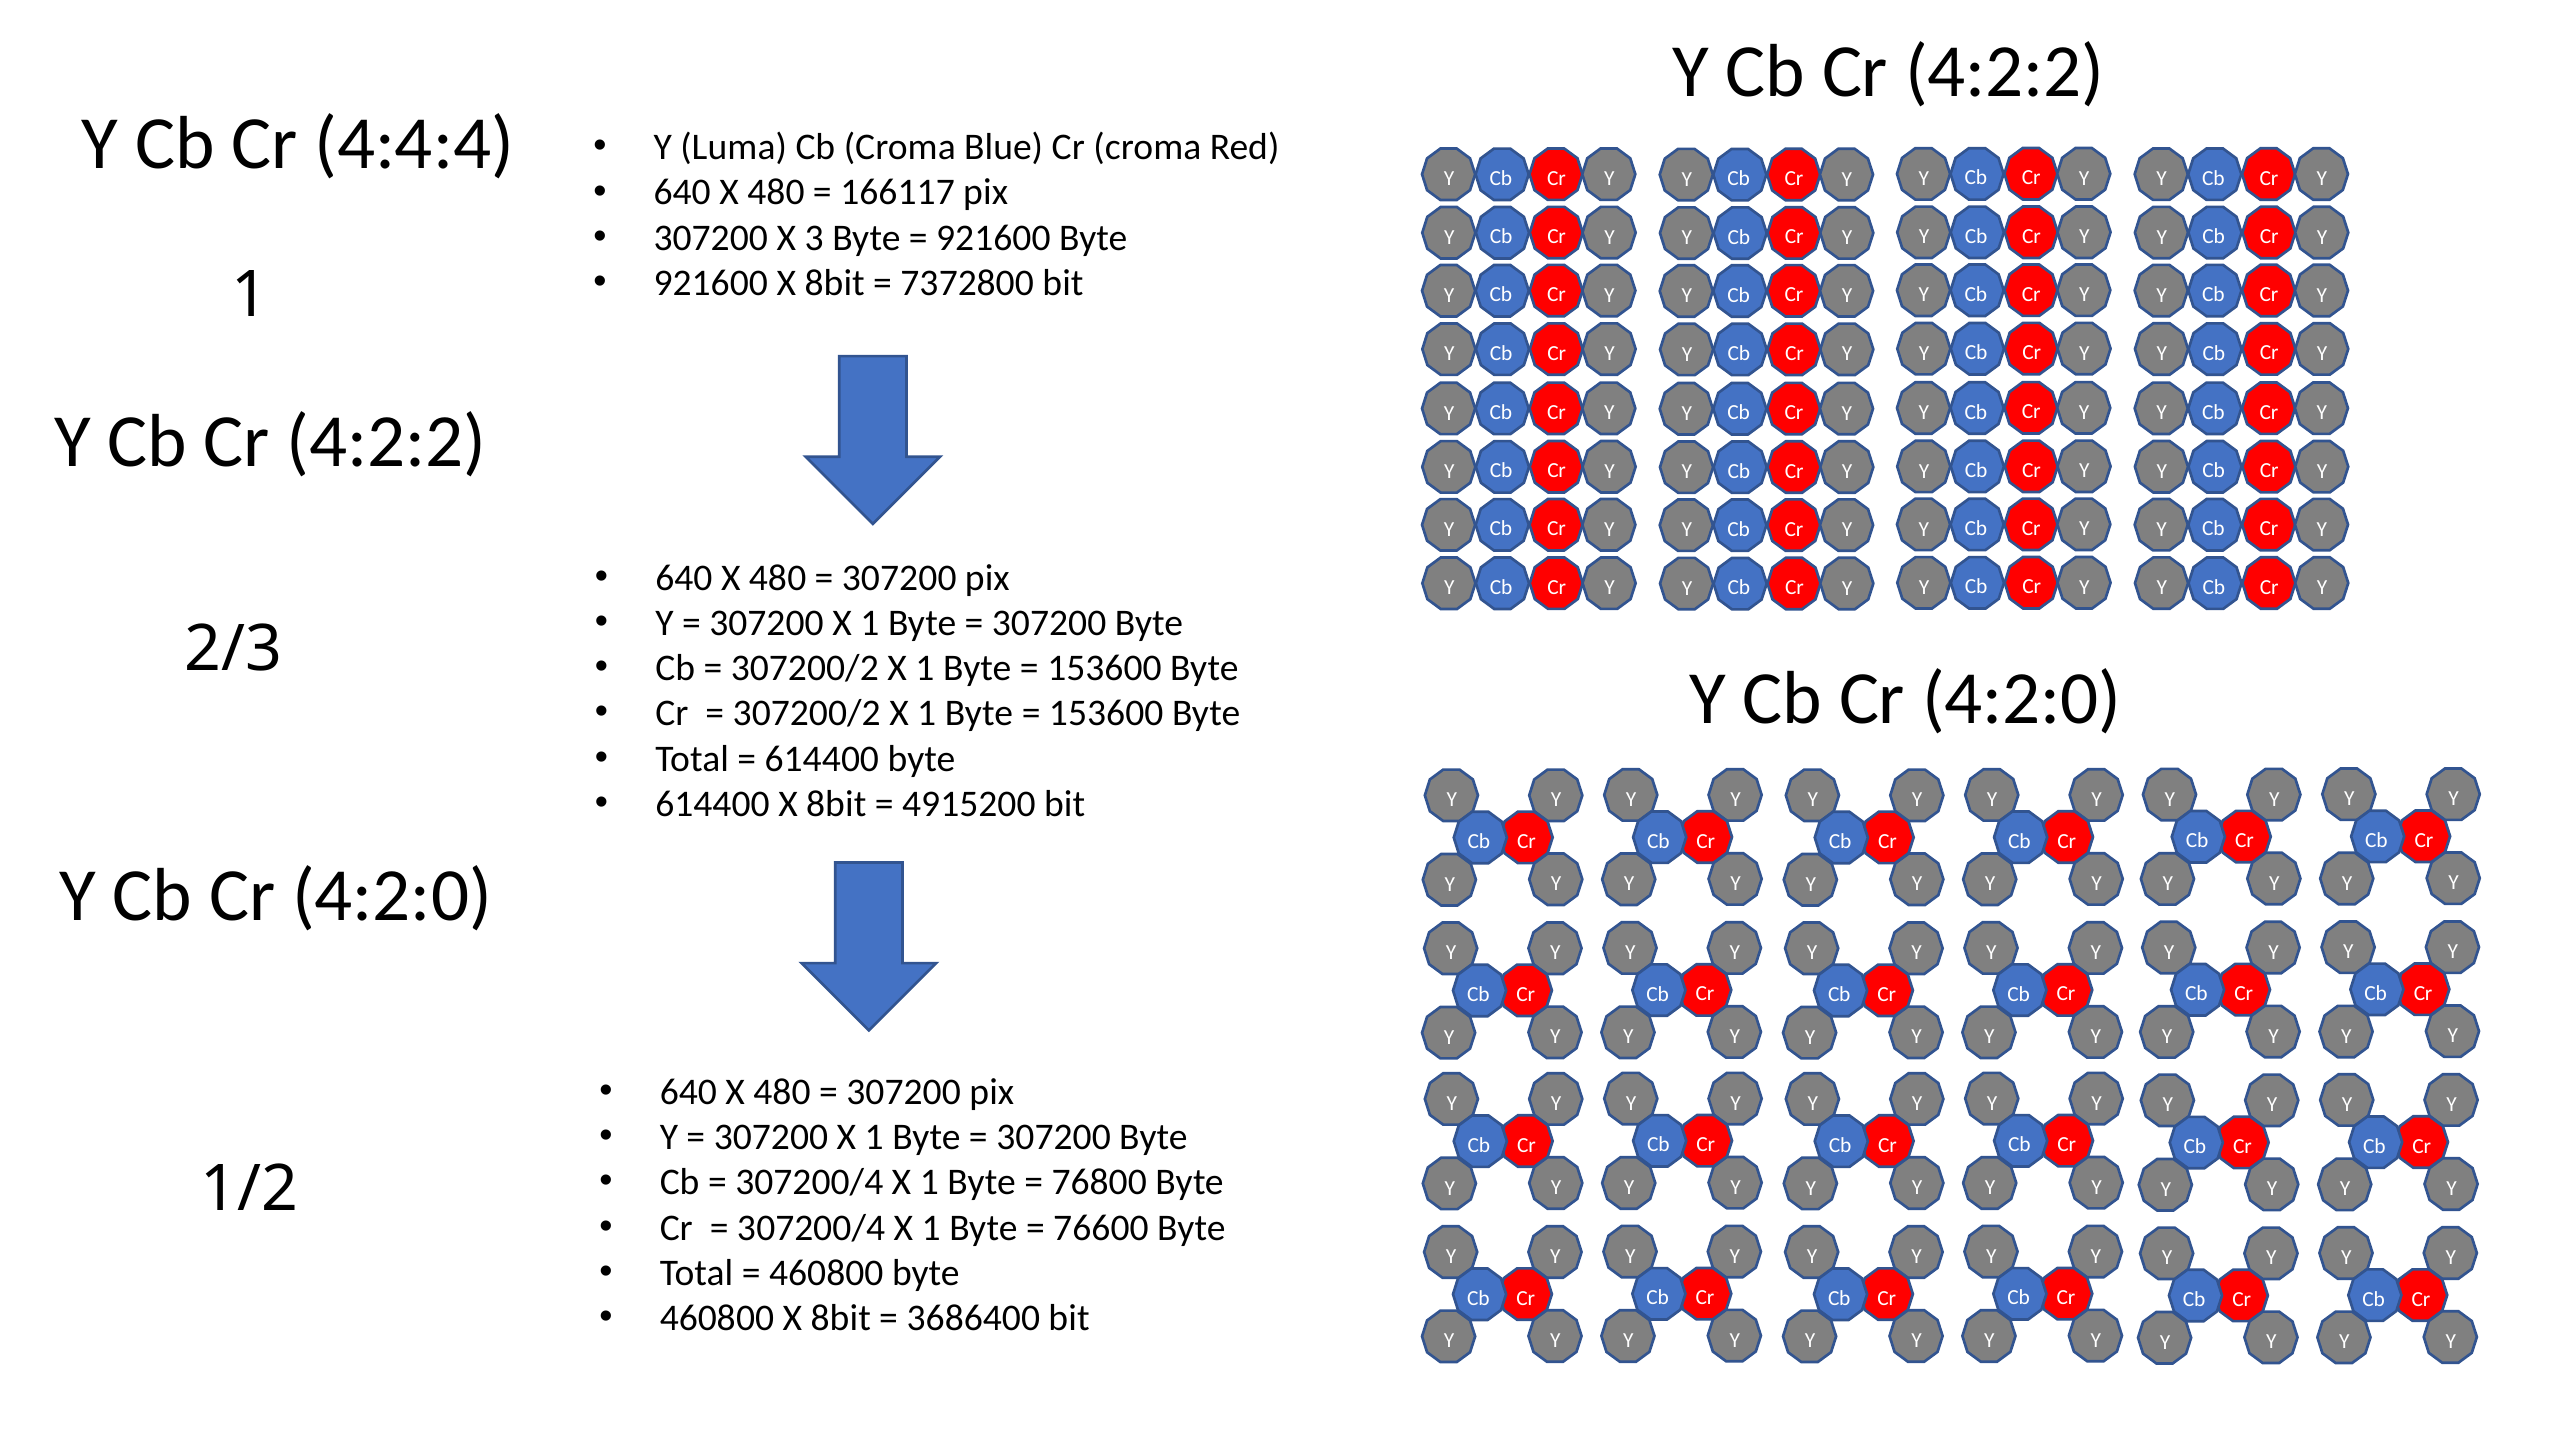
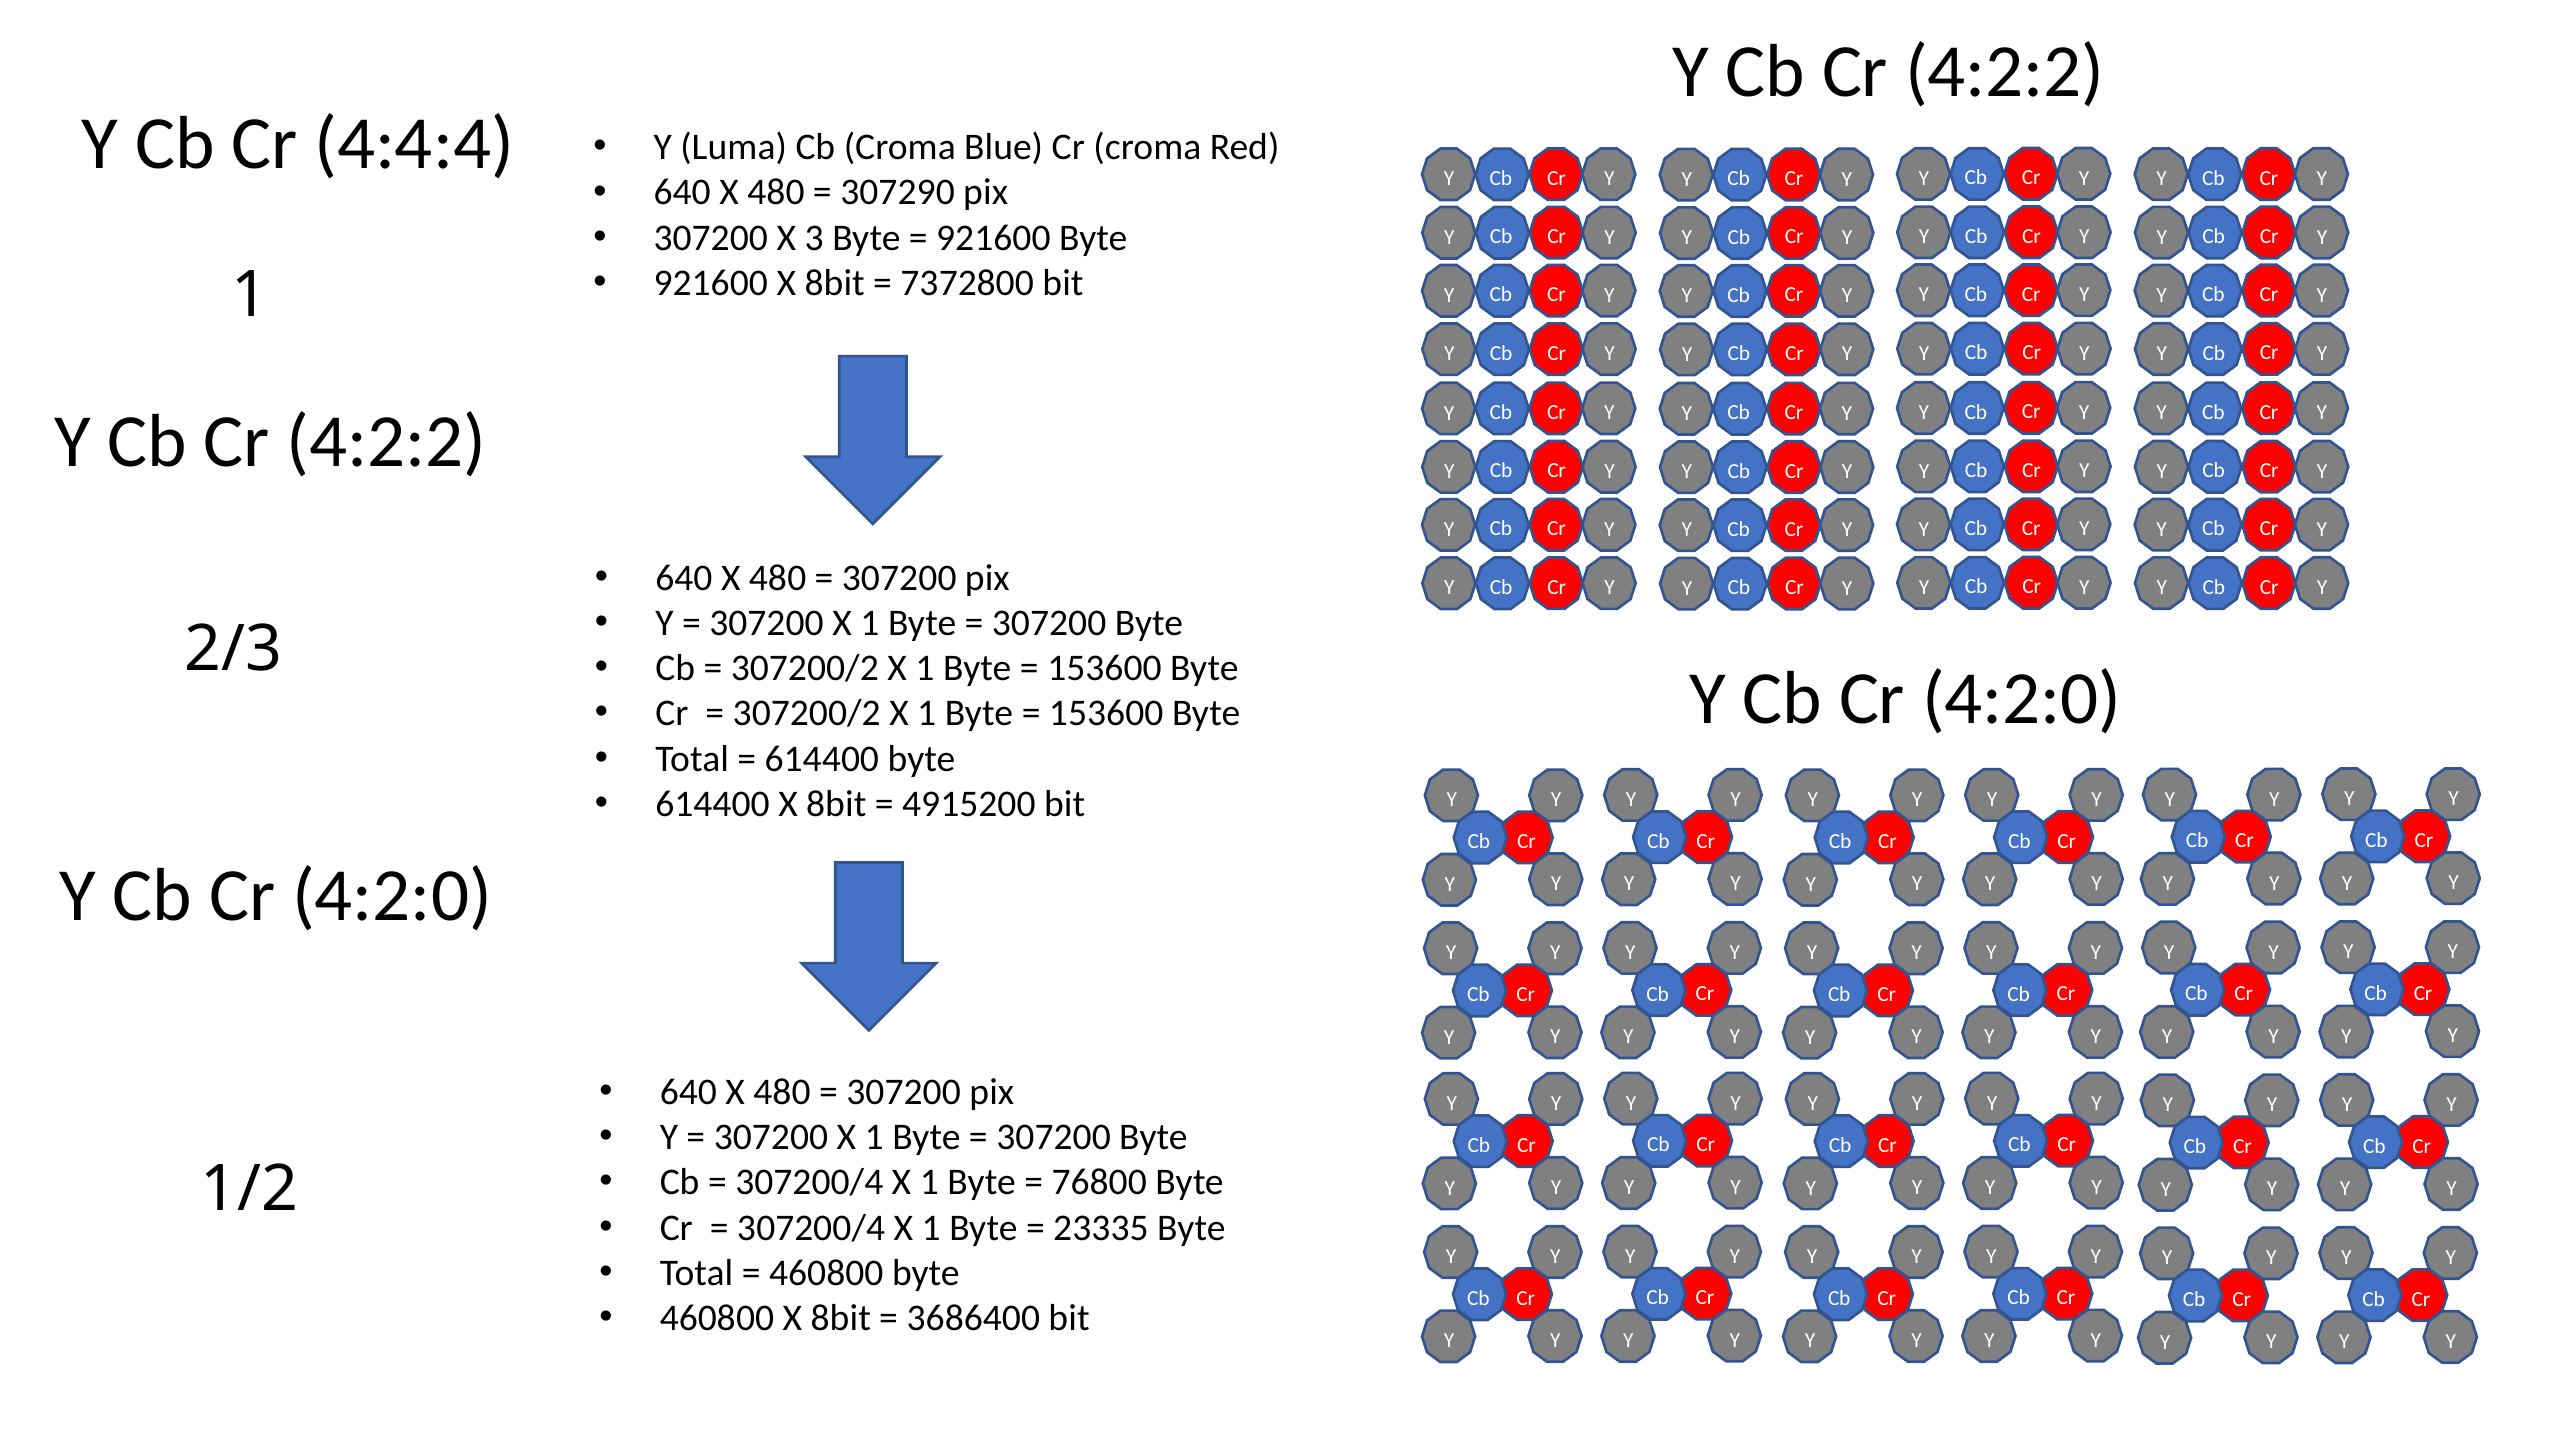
166117: 166117 -> 307290
76600: 76600 -> 23335
